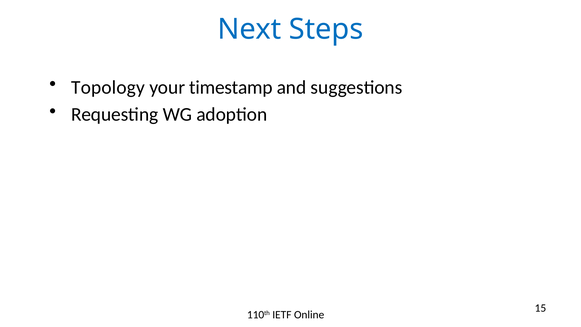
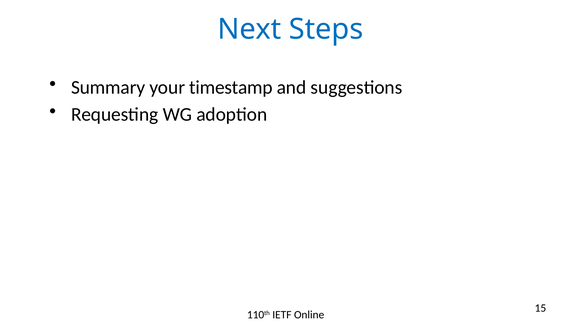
Topology: Topology -> Summary
